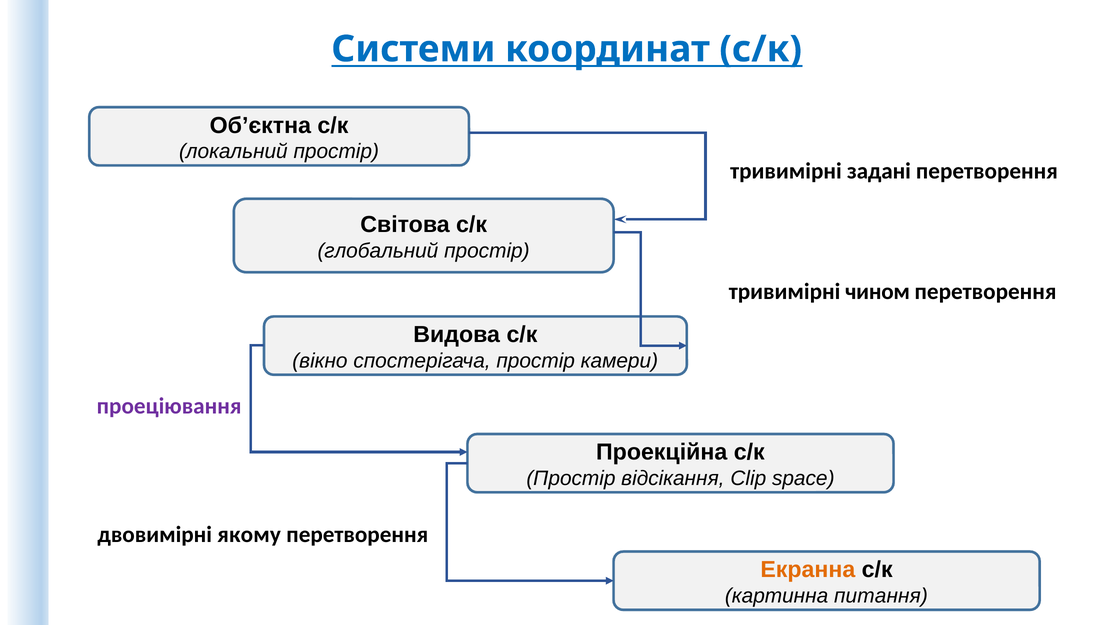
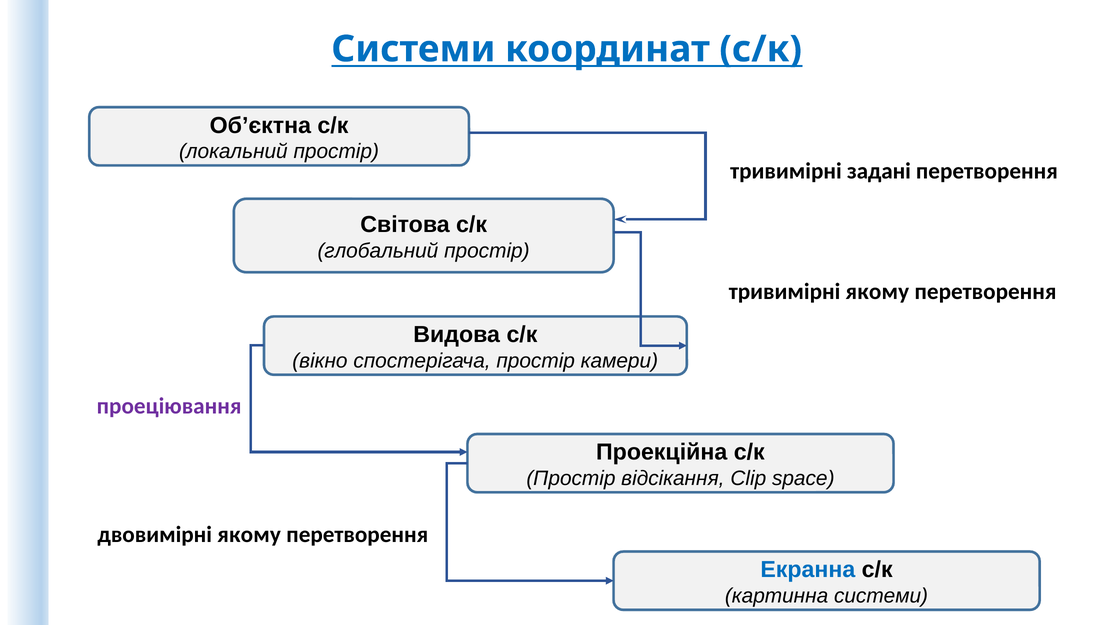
тривимірні чином: чином -> якому
Екранна colour: orange -> blue
картинна питання: питання -> системи
